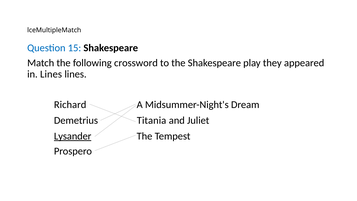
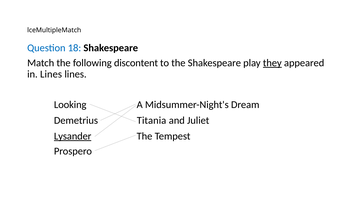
15: 15 -> 18
crossword: crossword -> discontent
they underline: none -> present
Richard: Richard -> Looking
